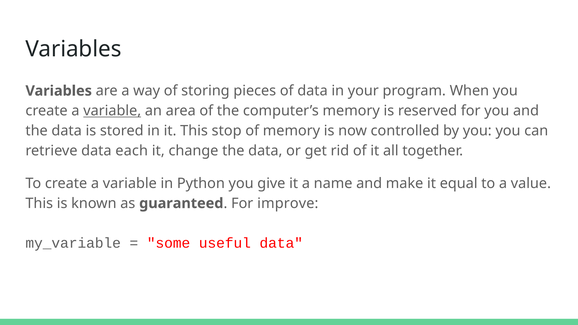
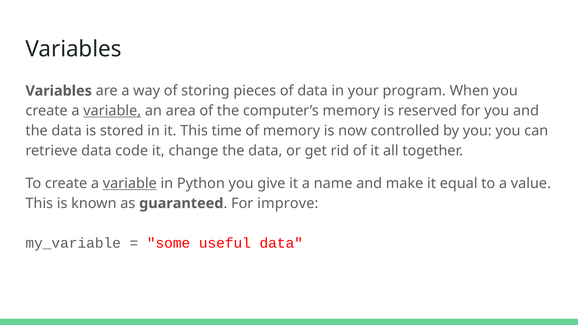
stop: stop -> time
each: each -> code
variable at (130, 183) underline: none -> present
